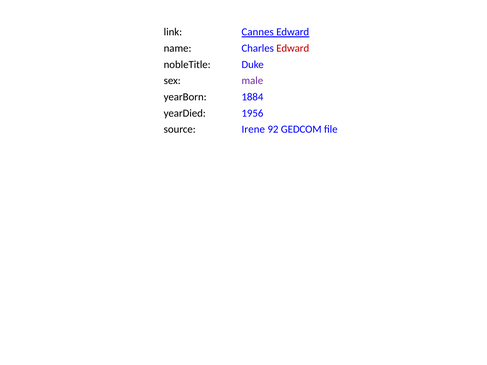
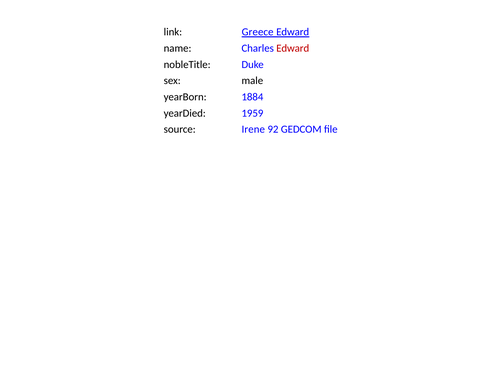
Cannes: Cannes -> Greece
male colour: purple -> black
1956: 1956 -> 1959
